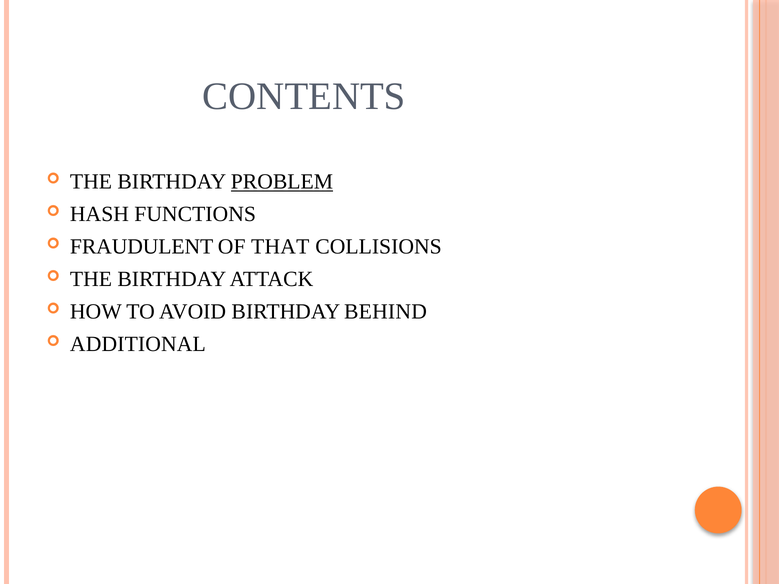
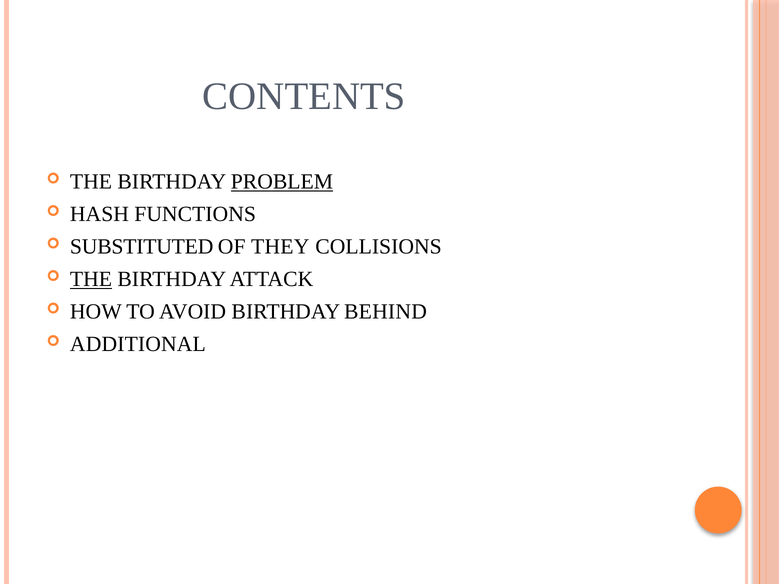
FRAUDULENT: FRAUDULENT -> SUBSTITUTED
THAT: THAT -> THEY
THE at (91, 279) underline: none -> present
